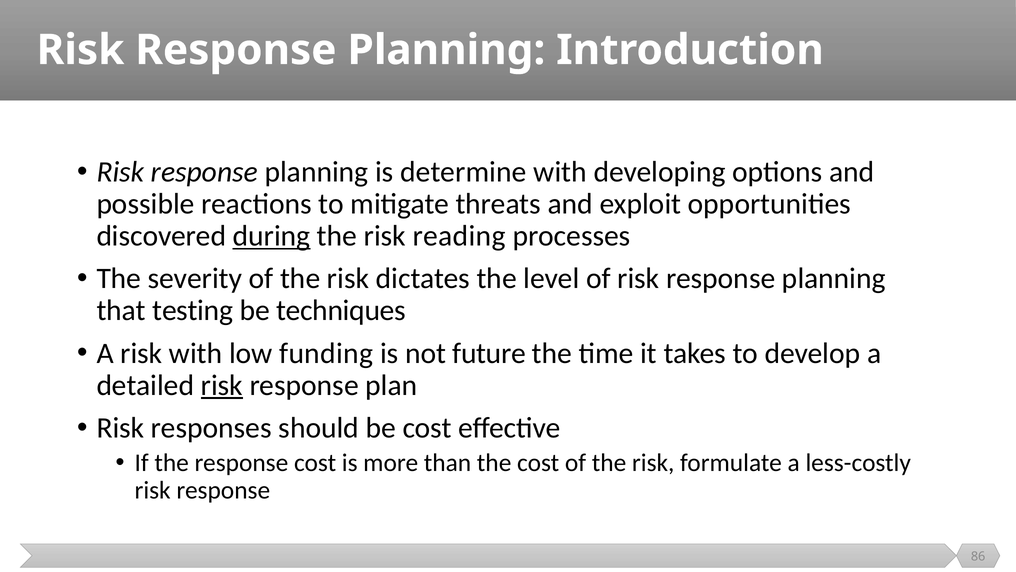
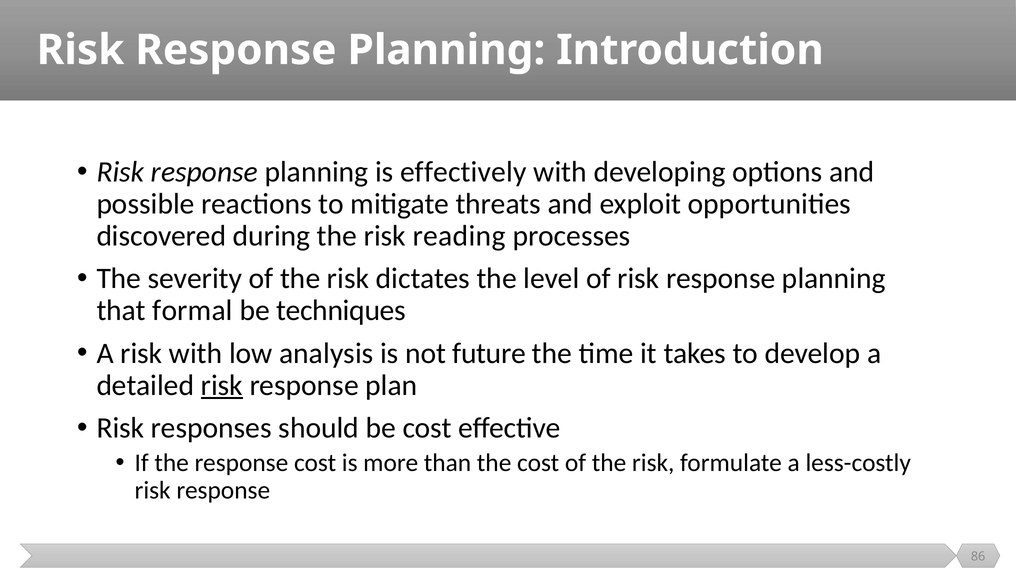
determine: determine -> effectively
during underline: present -> none
testing: testing -> formal
funding: funding -> analysis
